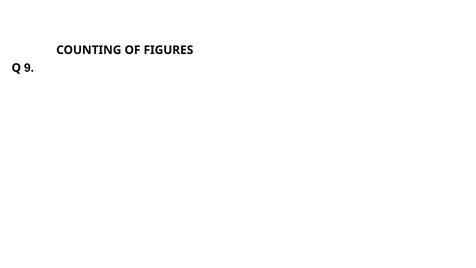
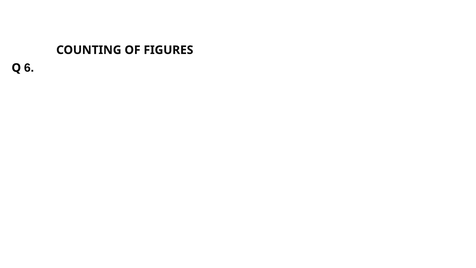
9: 9 -> 6
